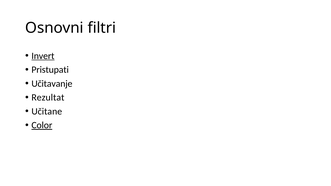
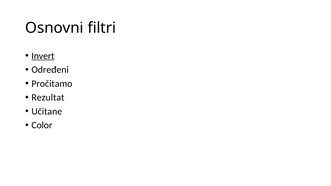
Pristupati: Pristupati -> Određeni
Učitavanje: Učitavanje -> Pročitamo
Color underline: present -> none
